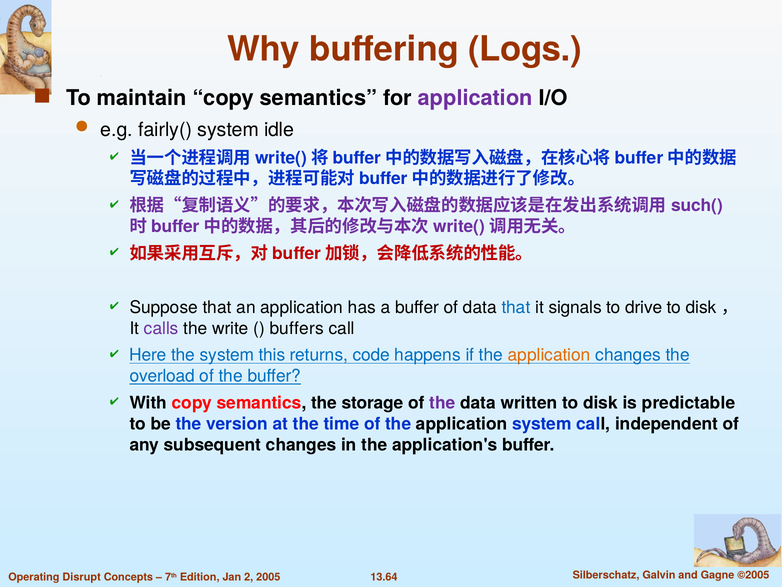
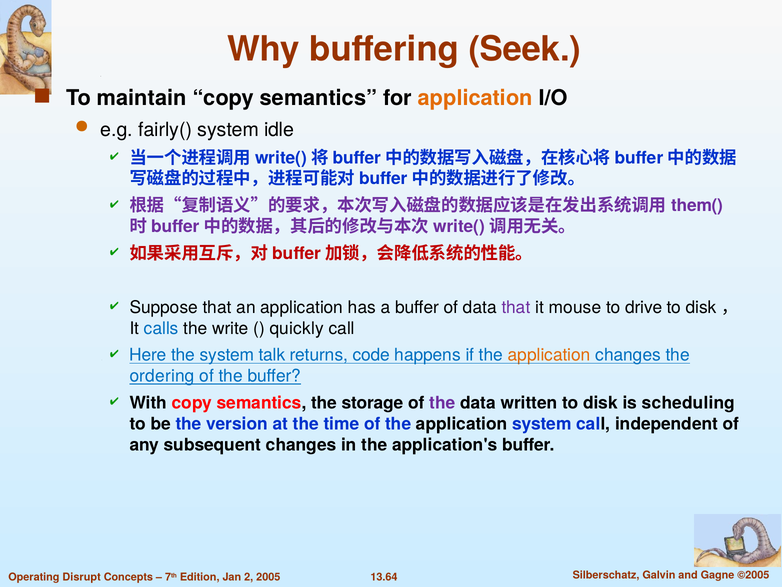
Logs: Logs -> Seek
application at (475, 98) colour: purple -> orange
such(: such( -> them(
that at (516, 307) colour: blue -> purple
signals: signals -> mouse
calls colour: purple -> blue
buffers: buffers -> quickly
this: this -> talk
overload: overload -> ordering
predictable: predictable -> scheduling
